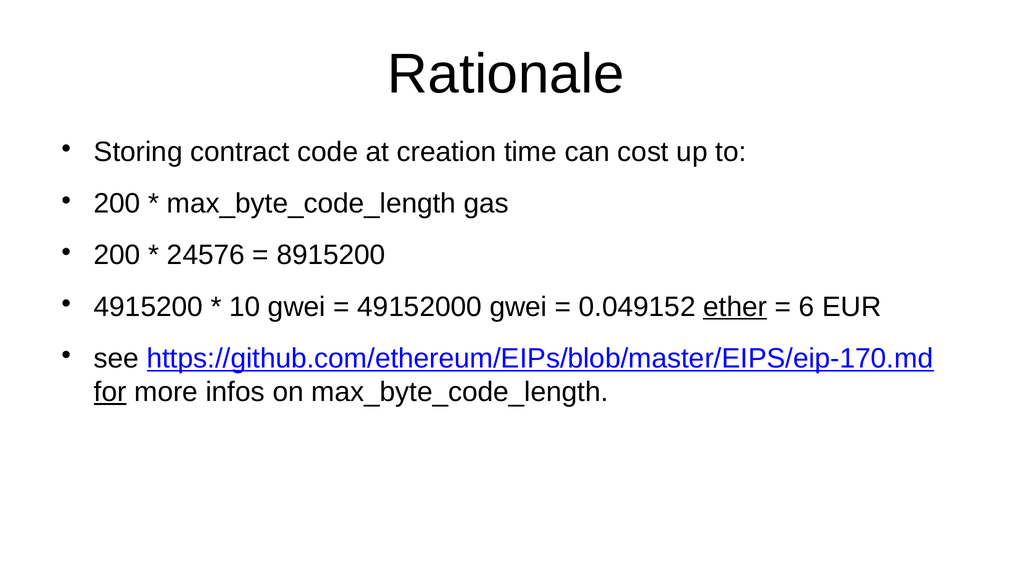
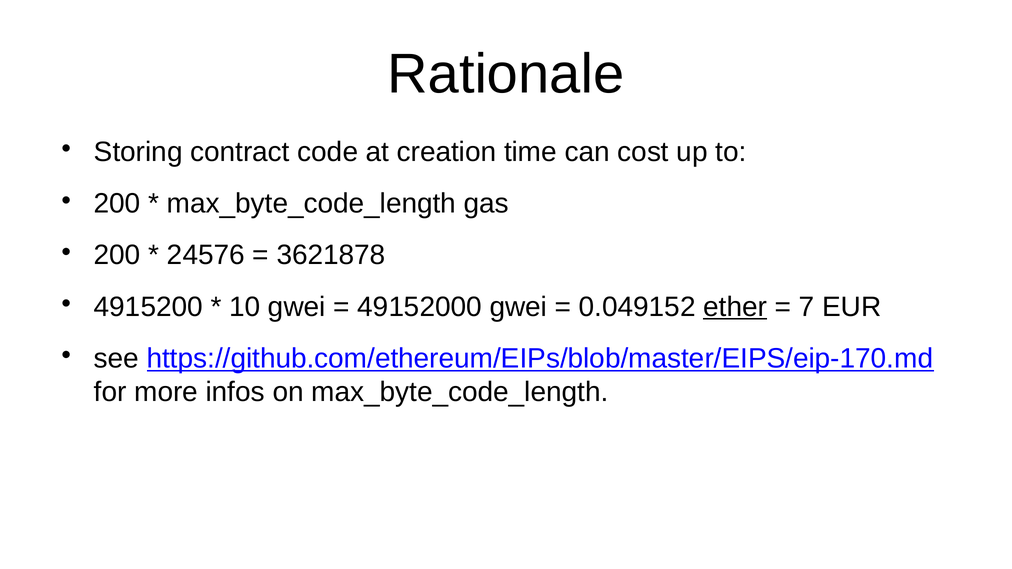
8915200: 8915200 -> 3621878
6: 6 -> 7
for underline: present -> none
